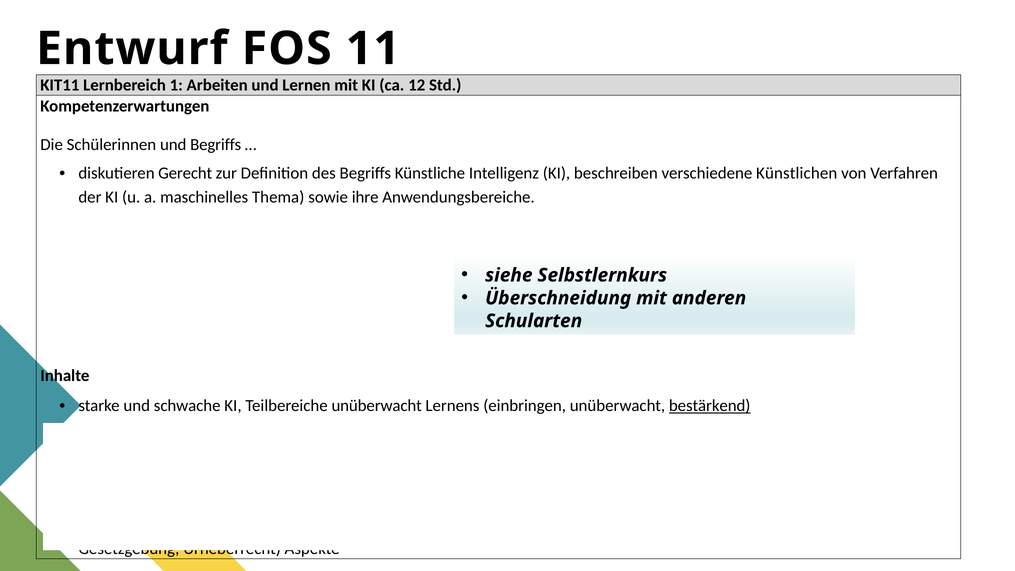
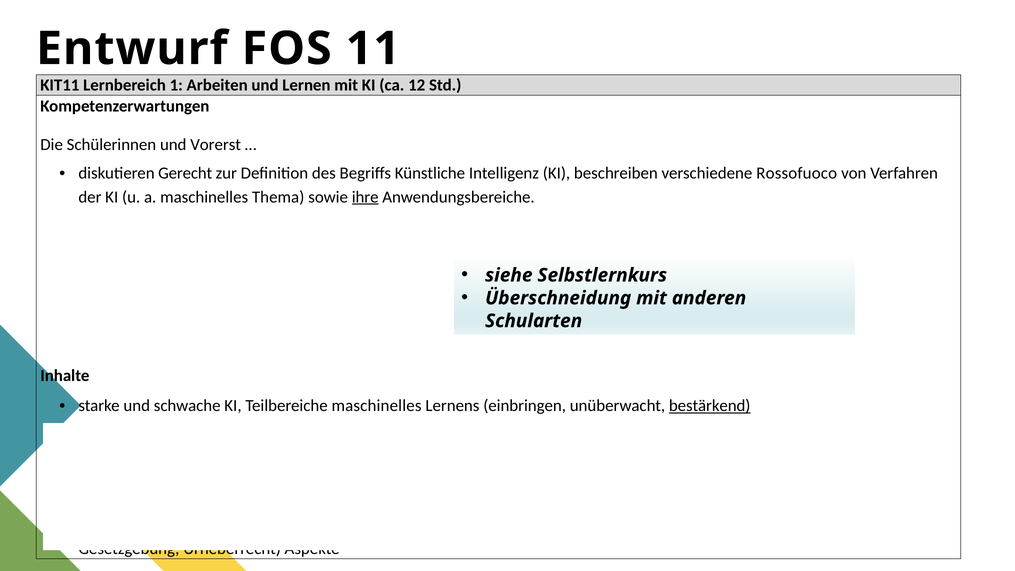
und Begriffs: Begriffs -> Vorerst
verschiedene Künstlichen: Künstlichen -> Rossofuoco
ihre underline: none -> present
Teilbereiche unüberwacht: unüberwacht -> maschinelles
